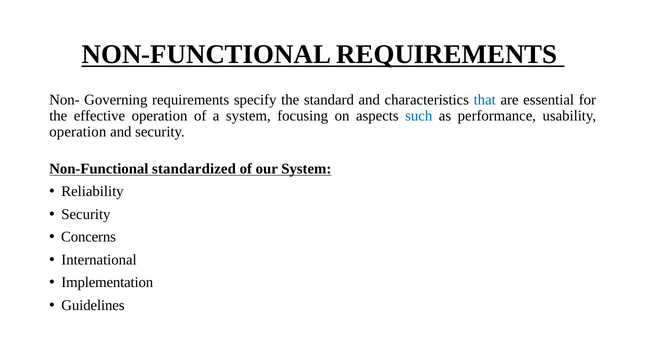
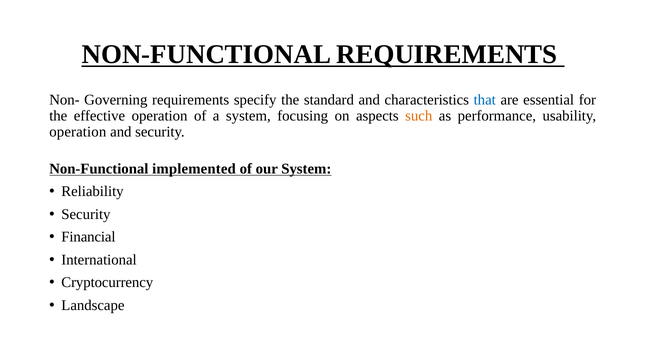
such colour: blue -> orange
standardized: standardized -> implemented
Concerns: Concerns -> Financial
Implementation: Implementation -> Cryptocurrency
Guidelines: Guidelines -> Landscape
